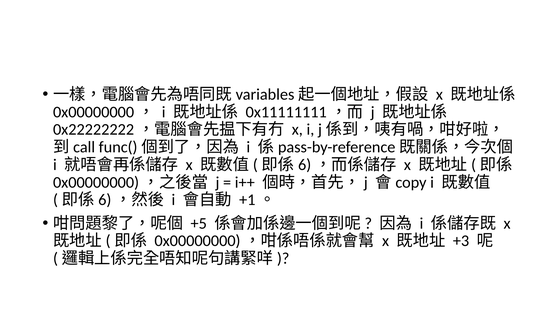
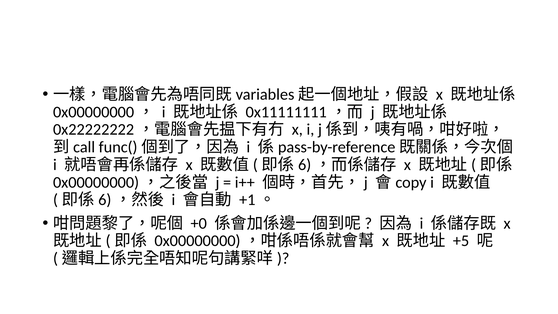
+5: +5 -> +0
+3: +3 -> +5
